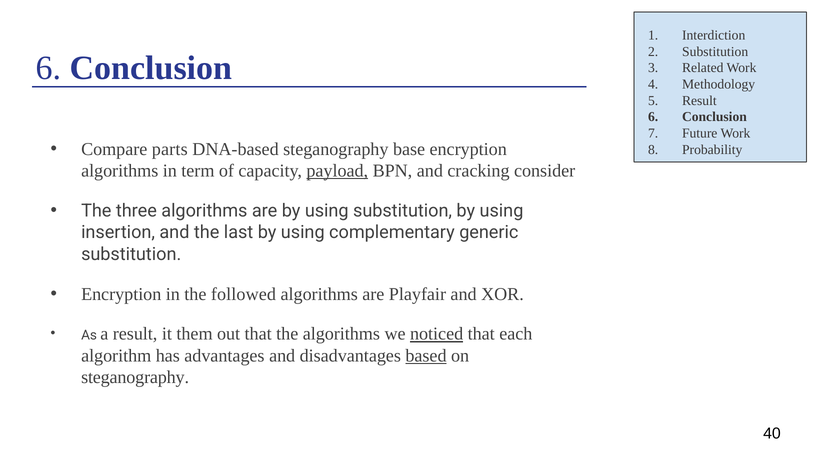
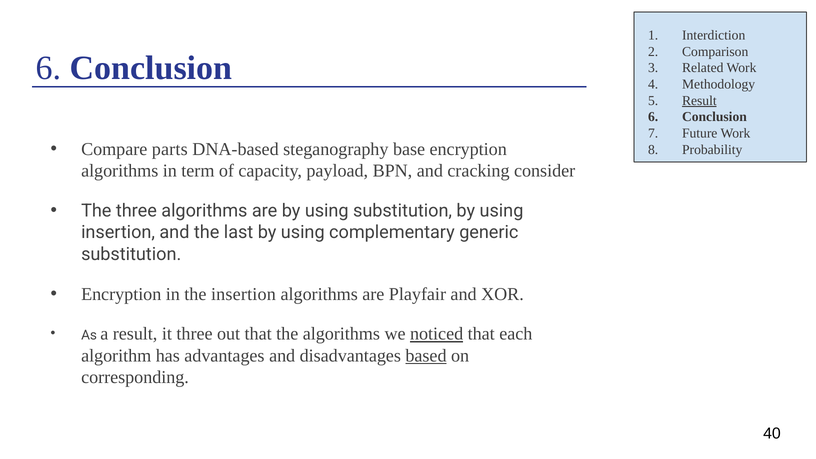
Substitution at (715, 52): Substitution -> Comparison
Result at (699, 101) underline: none -> present
payload underline: present -> none
the followed: followed -> insertion
it them: them -> three
steganography at (135, 378): steganography -> corresponding
